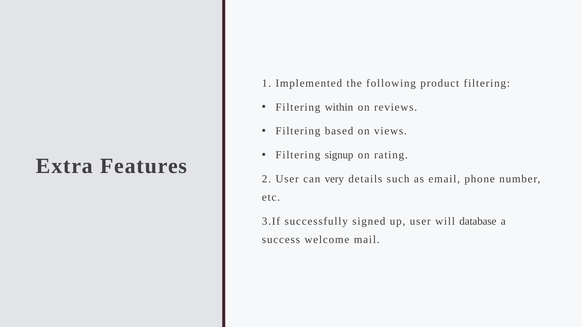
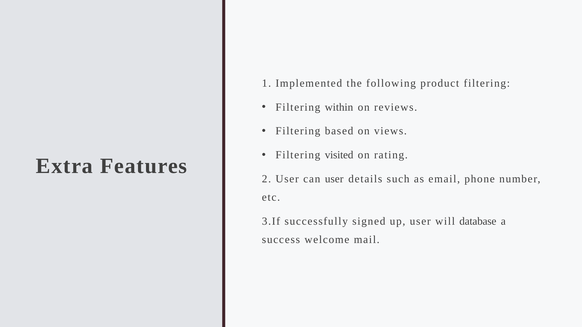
signup: signup -> visited
can very: very -> user
